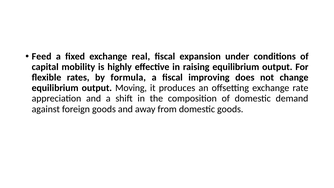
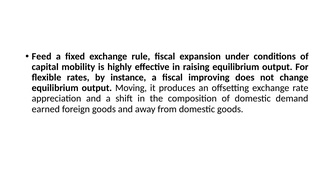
real: real -> rule
formula: formula -> instance
against: against -> earned
